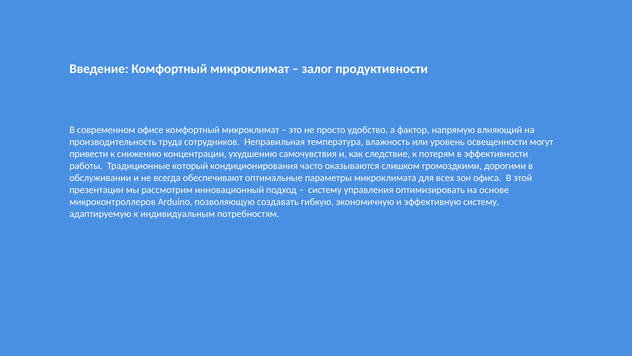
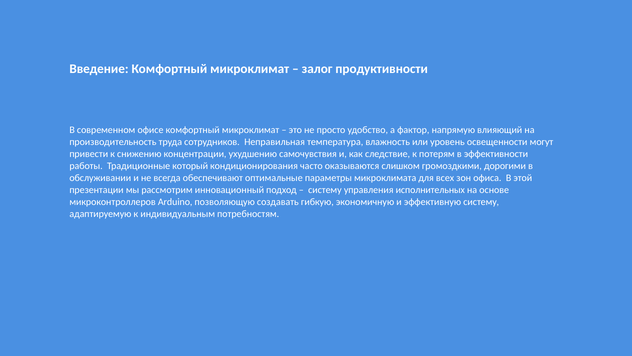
оптимизировать: оптимизировать -> исполнительных
